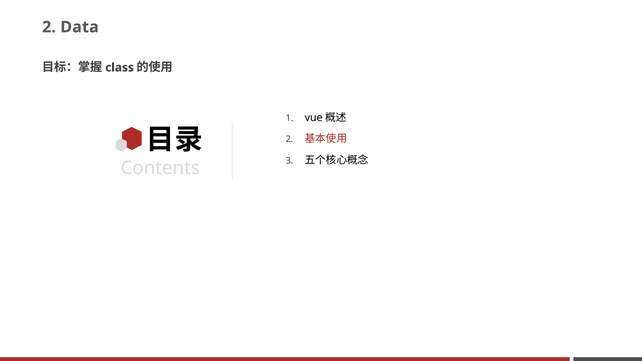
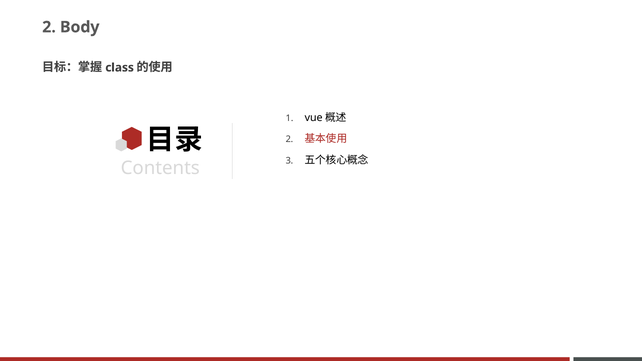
Data: Data -> Body
